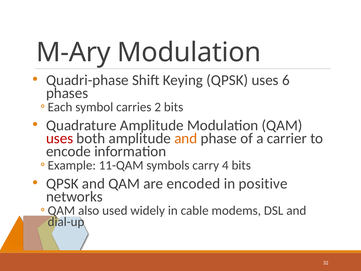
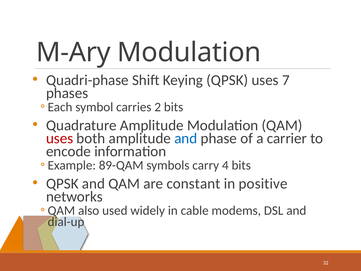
6: 6 -> 7
and at (186, 138) colour: orange -> blue
11-QAM: 11-QAM -> 89-QAM
encoded: encoded -> constant
